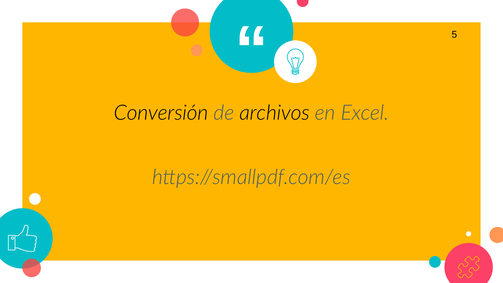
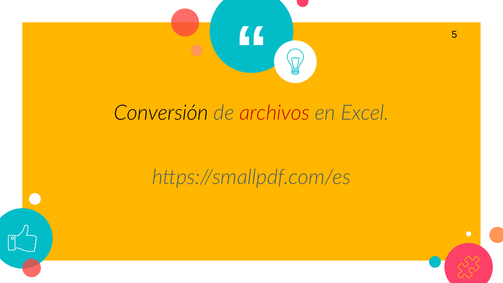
archivos colour: black -> red
